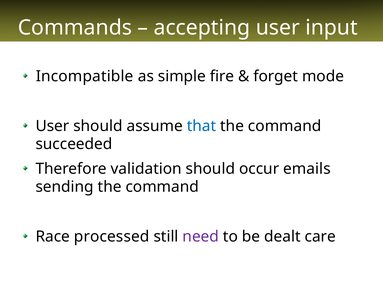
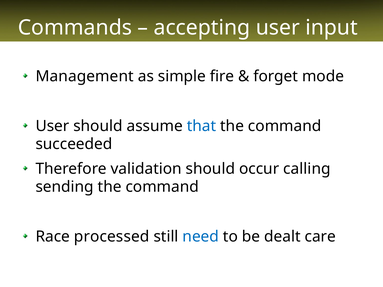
Incompatible: Incompatible -> Management
emails: emails -> calling
need colour: purple -> blue
